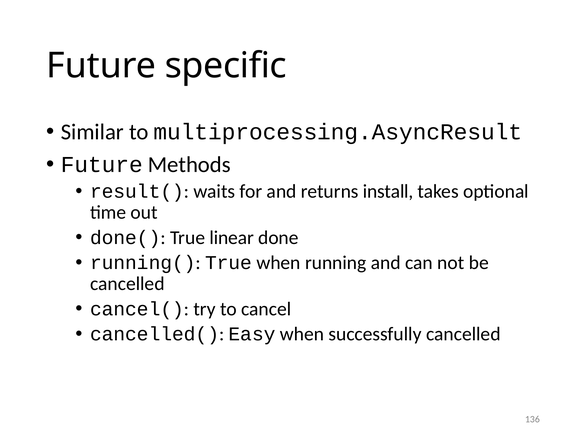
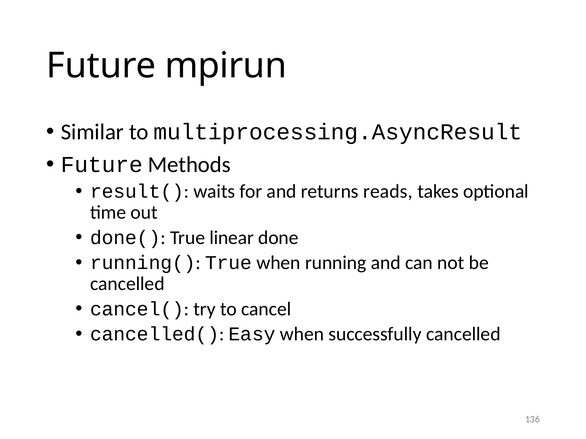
specific: specific -> mpirun
install: install -> reads
